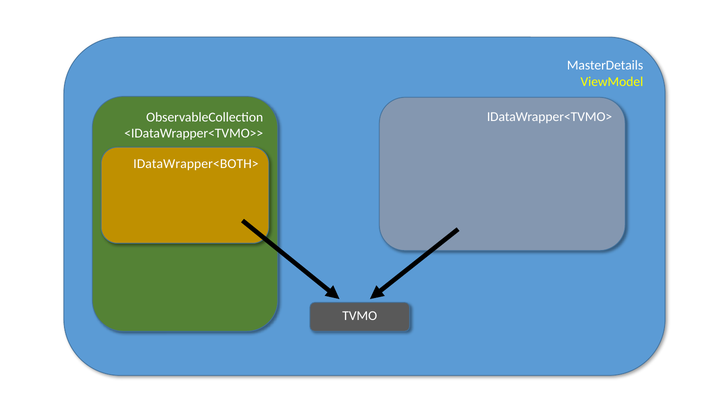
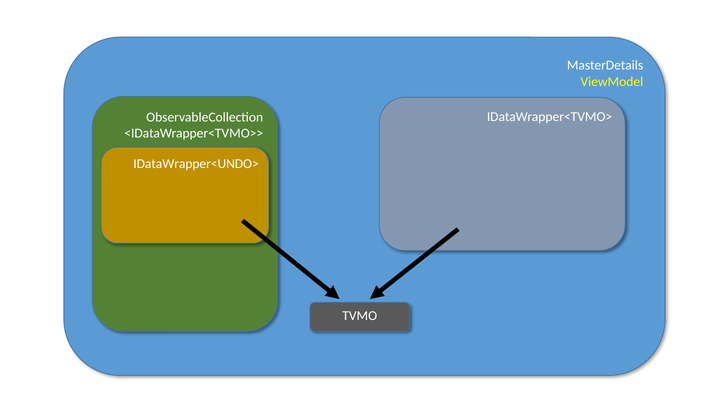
IDataWrapper<BOTH>: IDataWrapper<BOTH> -> IDataWrapper<UNDO>
